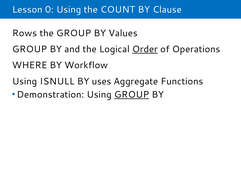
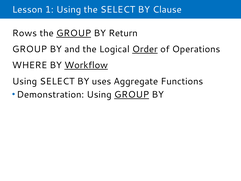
0: 0 -> 1
the COUNT: COUNT -> SELECT
GROUP at (74, 33) underline: none -> present
Values: Values -> Return
Workflow underline: none -> present
Using ISNULL: ISNULL -> SELECT
